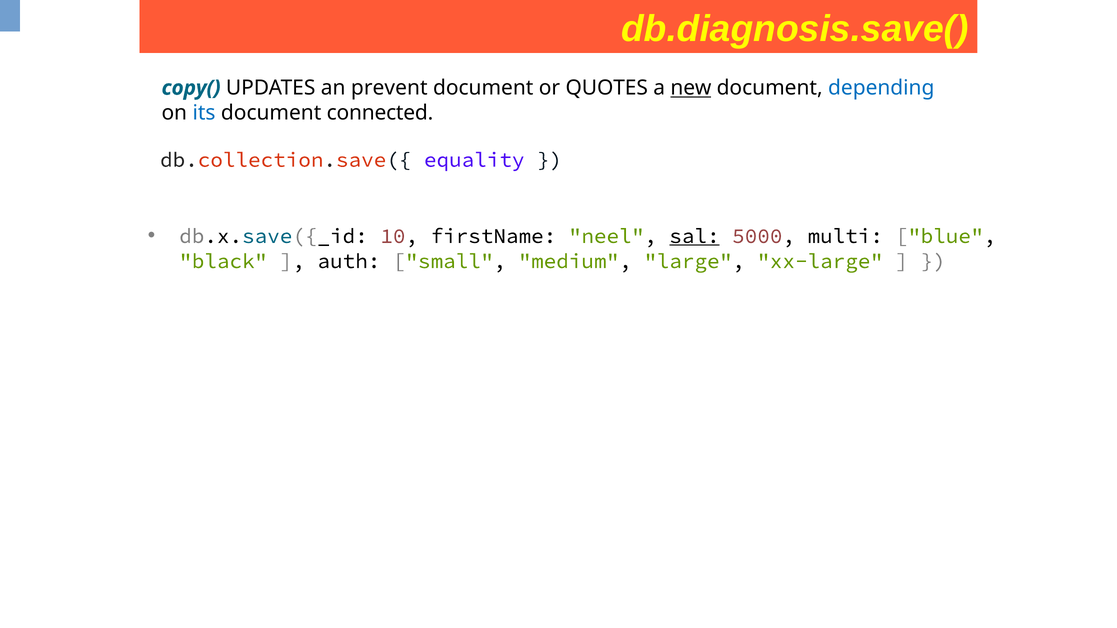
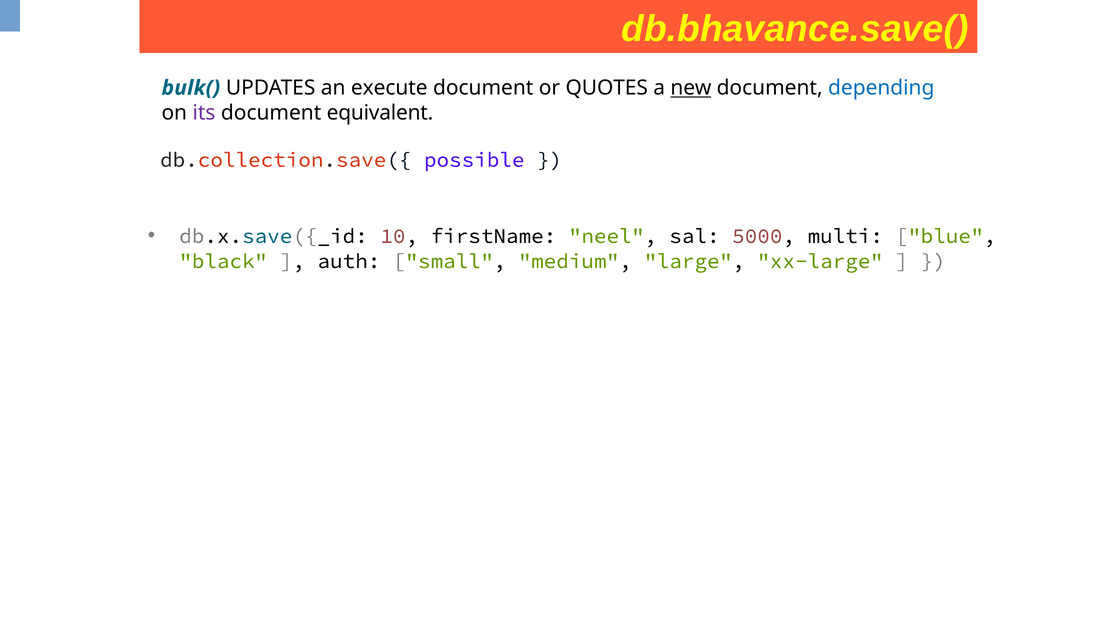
db.diagnosis.save(: db.diagnosis.save( -> db.bhavance.save(
copy(: copy( -> bulk(
prevent: prevent -> execute
its colour: blue -> purple
connected: connected -> equivalent
equality: equality -> possible
sal underline: present -> none
